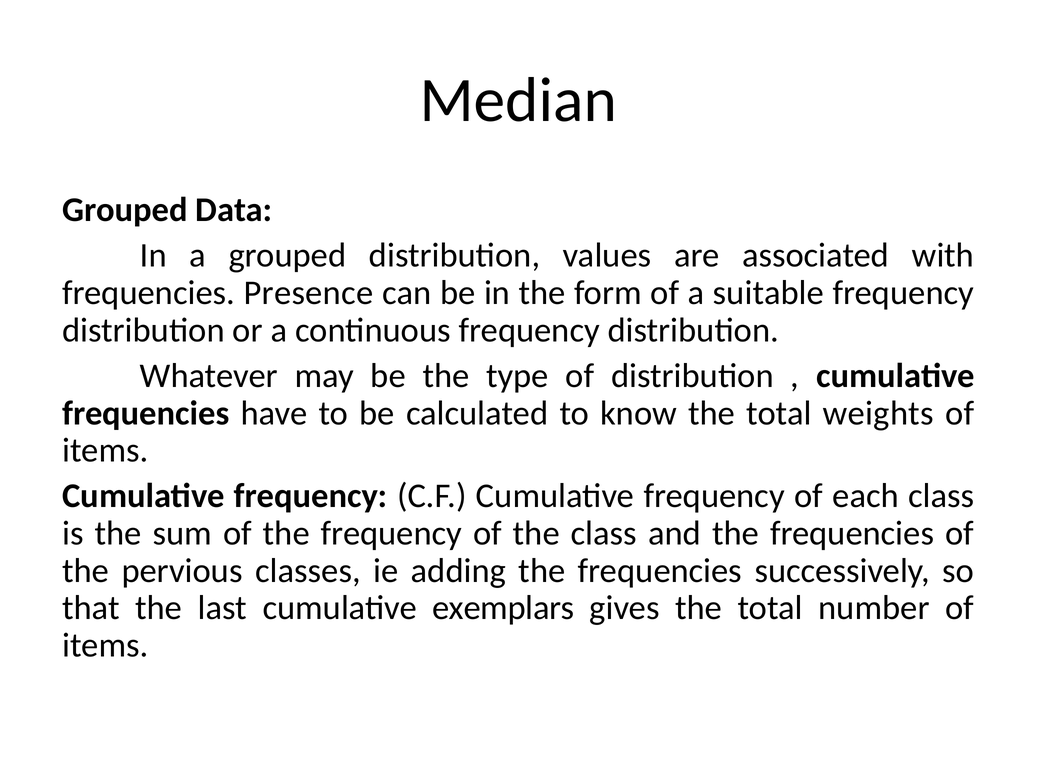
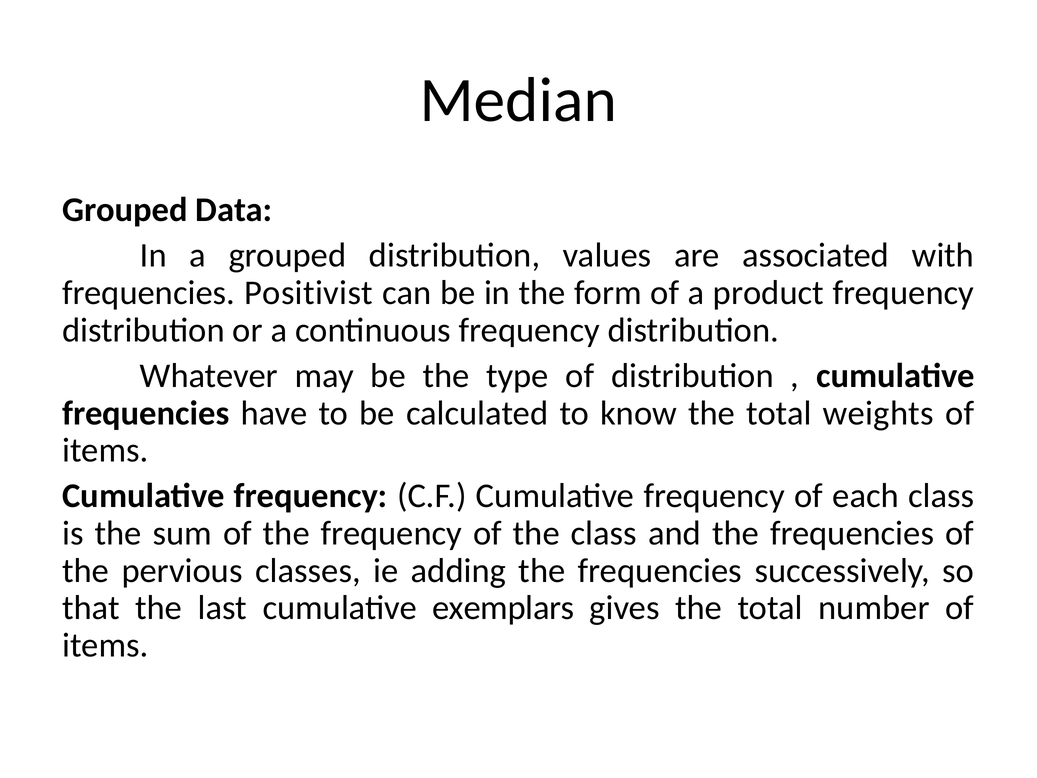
Presence: Presence -> Positivist
suitable: suitable -> product
